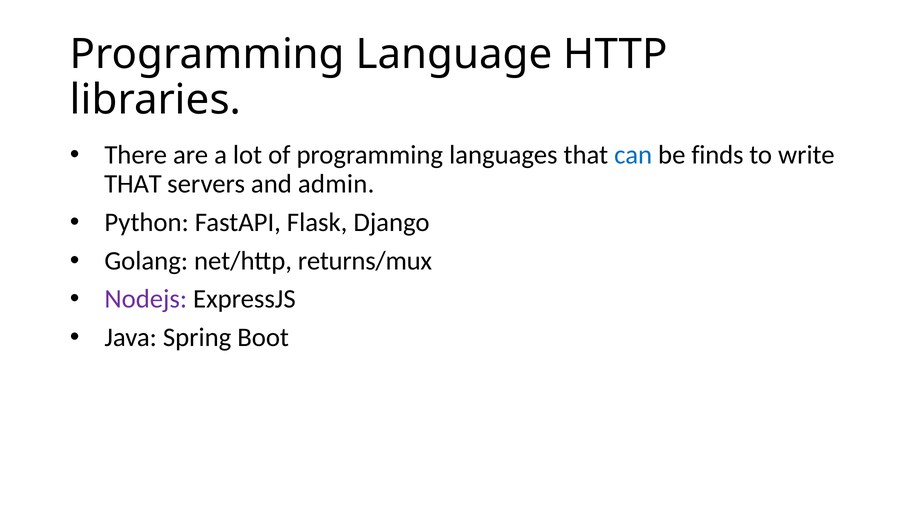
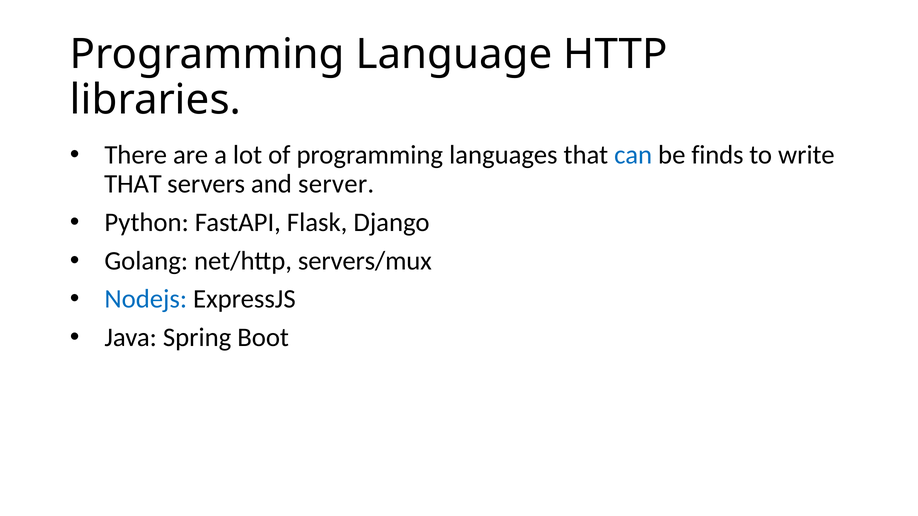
admin: admin -> server
returns/mux: returns/mux -> servers/mux
Nodejs colour: purple -> blue
